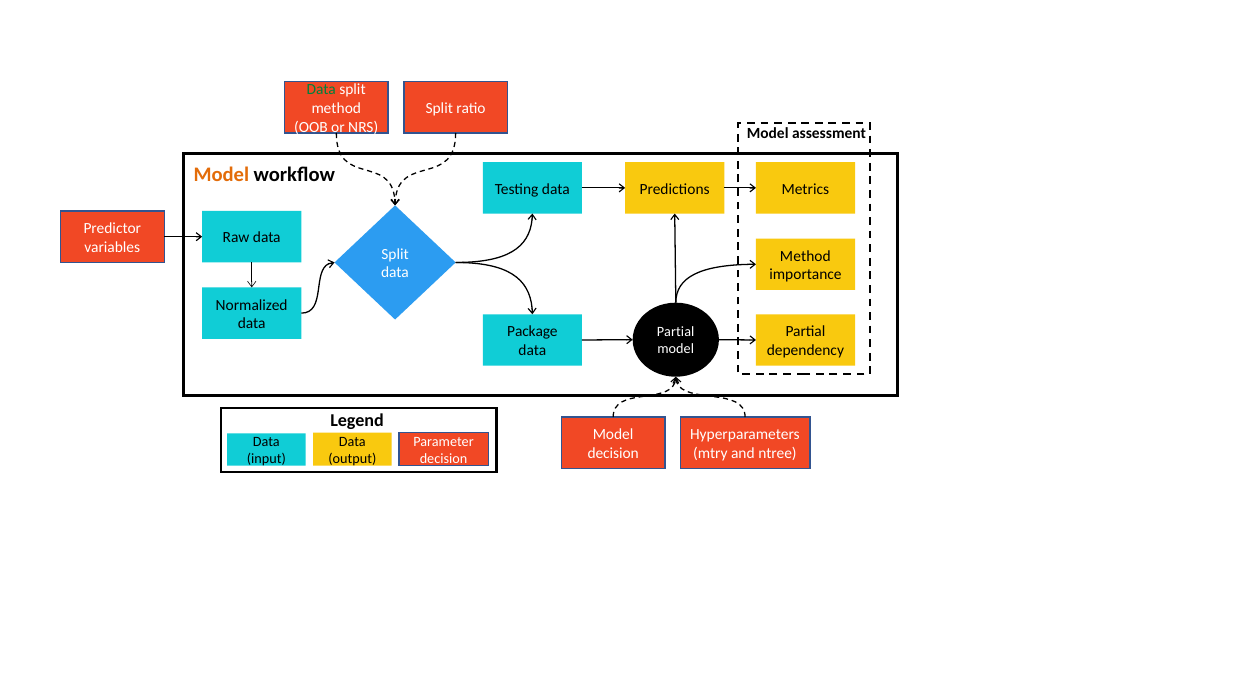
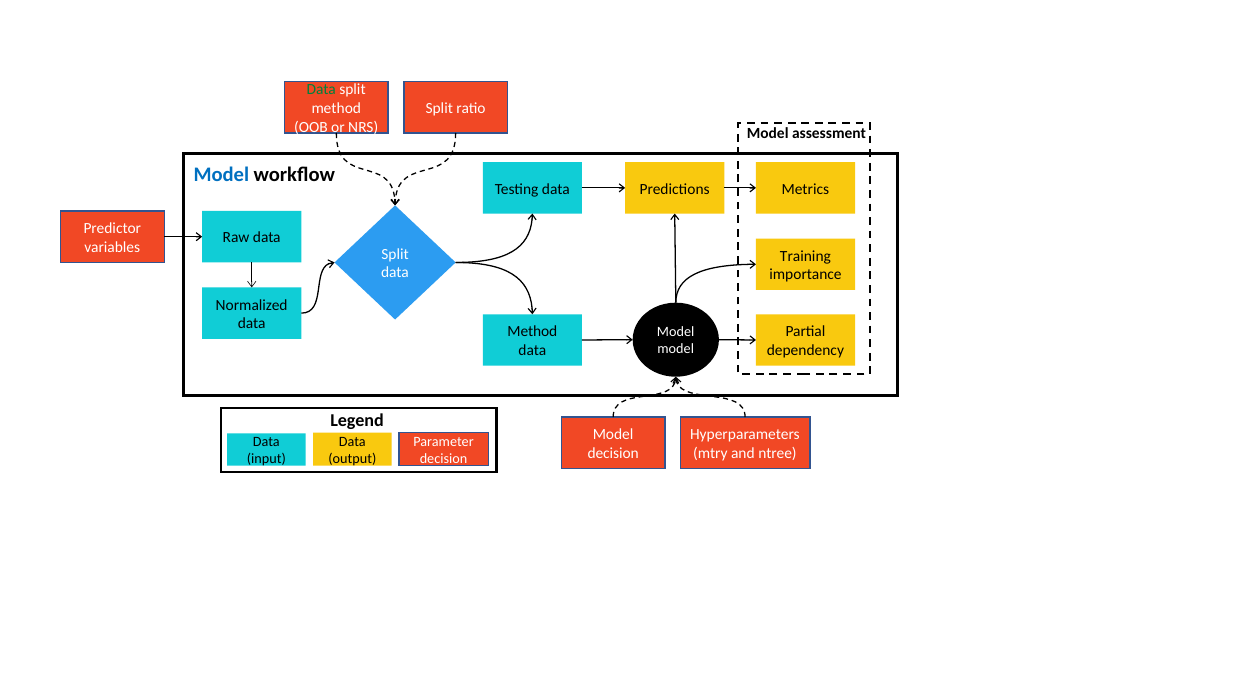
Model at (221, 174) colour: orange -> blue
Method at (805, 256): Method -> Training
Package at (532, 332): Package -> Method
Partial at (676, 332): Partial -> Model
